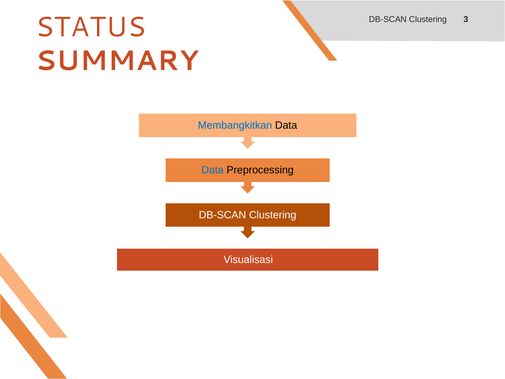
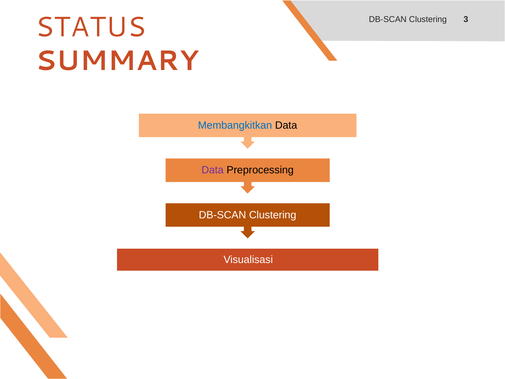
Data at (213, 170) colour: blue -> purple
